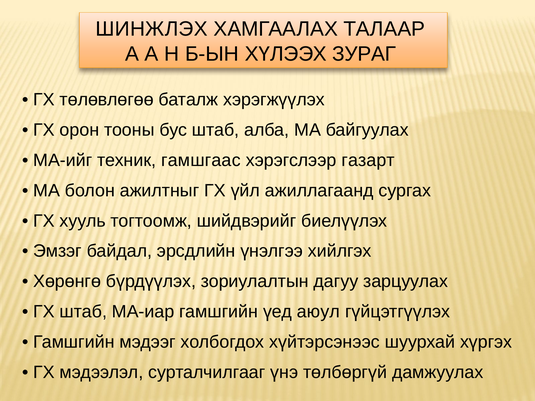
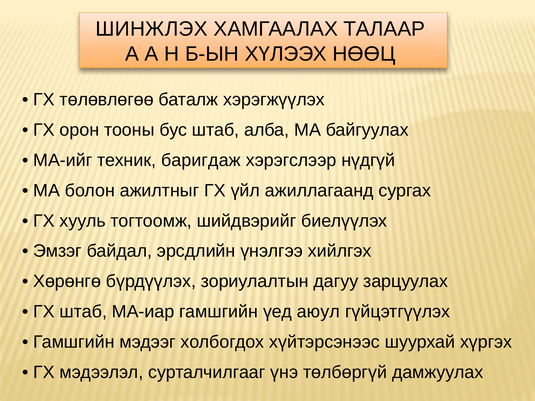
ЗУРАГ: ЗУРАГ -> НӨӨЦ
гамшгаас: гамшгаас -> баригдаж
газарт: газарт -> нүдгүй
